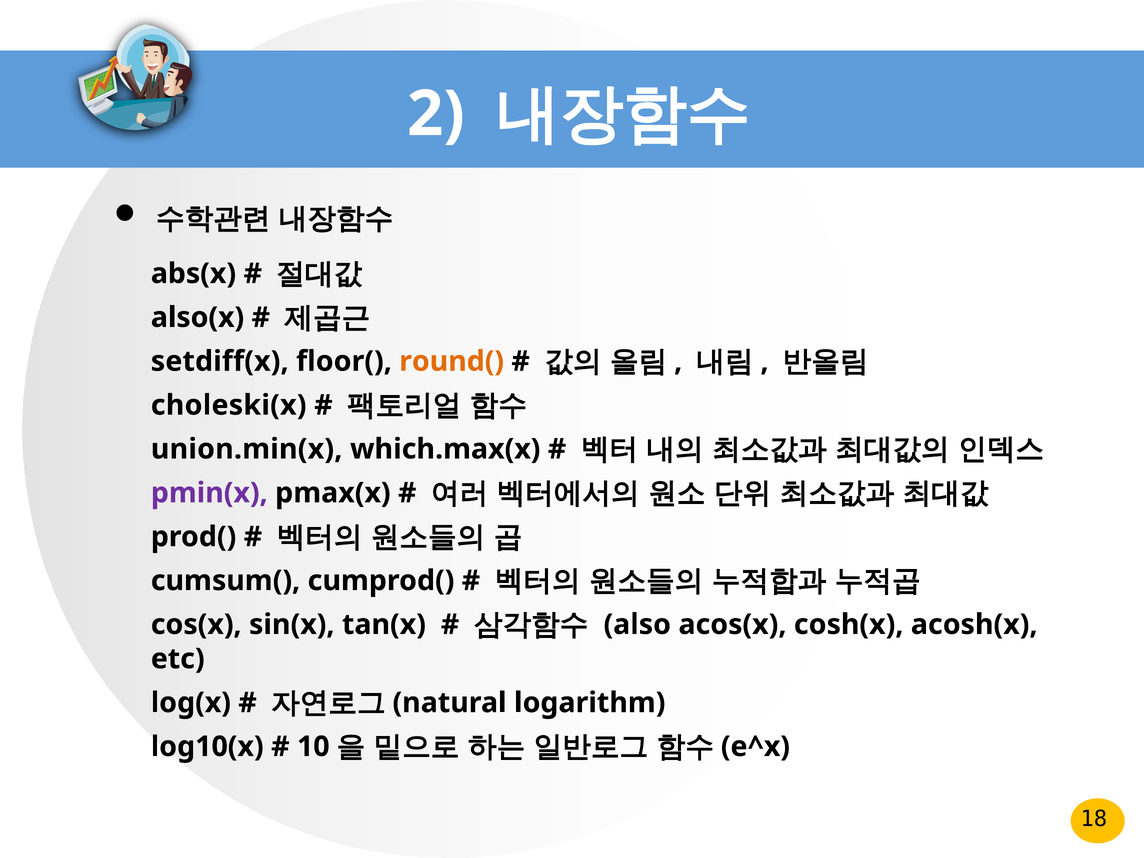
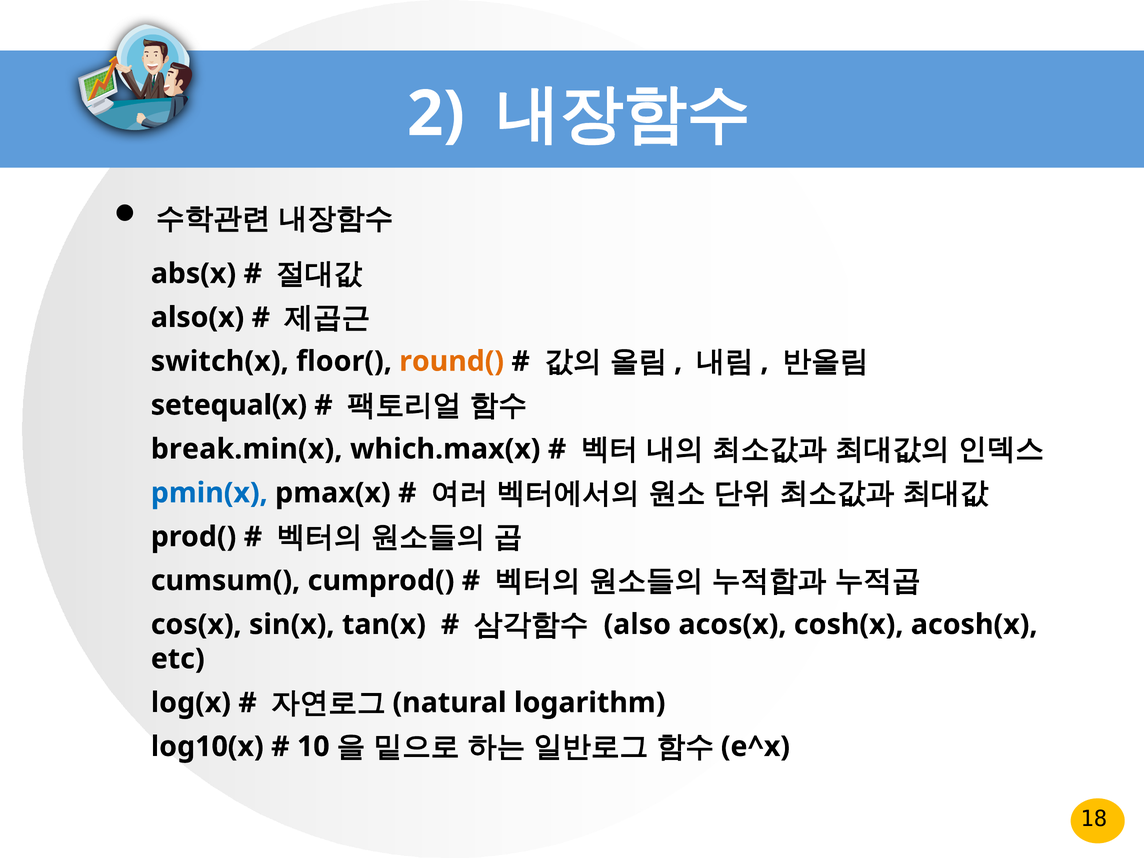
setdiff(x: setdiff(x -> switch(x
choleski(x: choleski(x -> setequal(x
union.min(x: union.min(x -> break.min(x
pmin(x colour: purple -> blue
